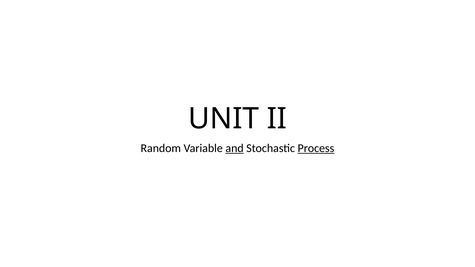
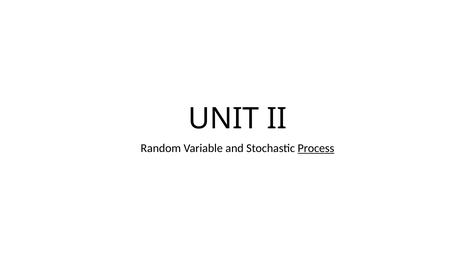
and underline: present -> none
